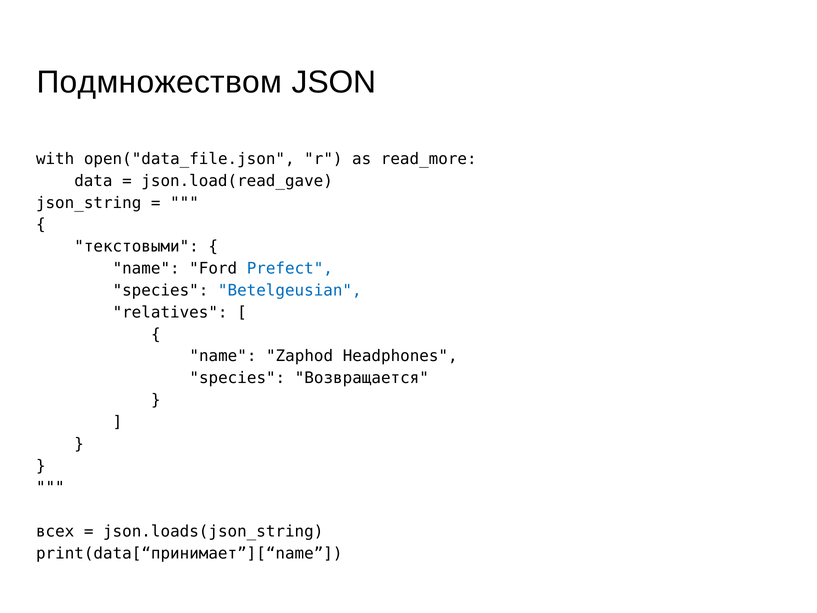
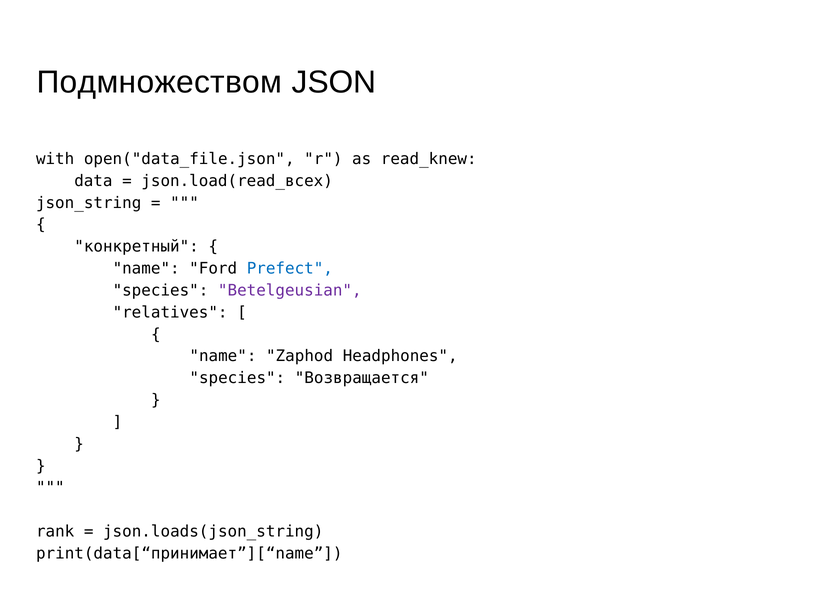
read_more: read_more -> read_knew
json.load(read_gave: json.load(read_gave -> json.load(read_всех
текстовыми: текстовыми -> конкретный
Betelgeusian colour: blue -> purple
всех: всех -> rank
